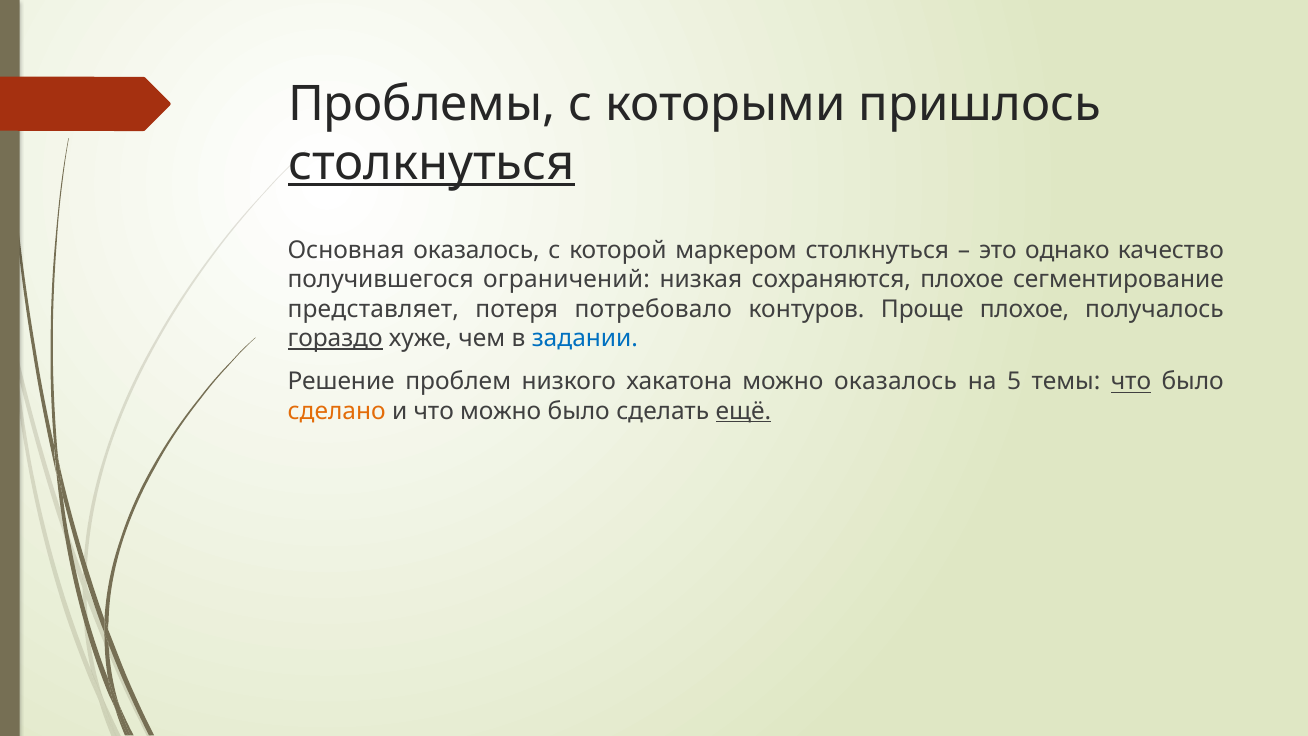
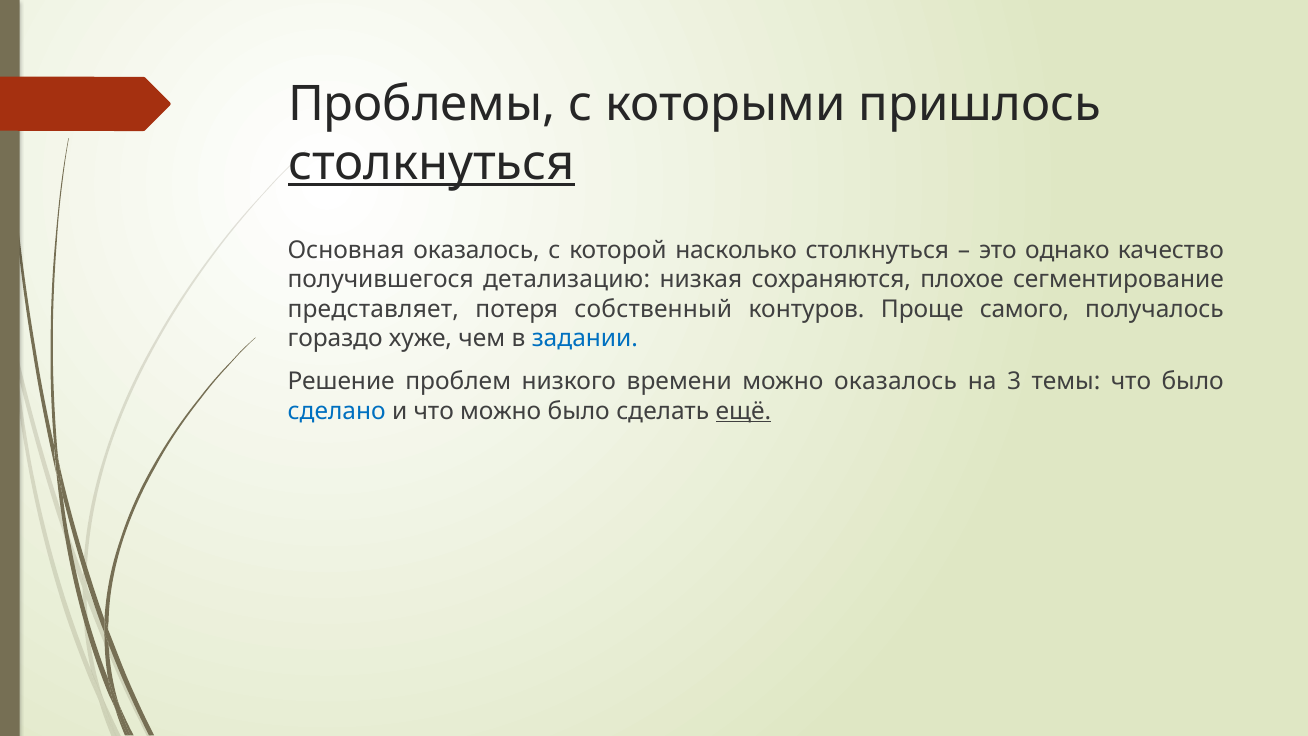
маркером: маркером -> насколько
ограничений: ограничений -> детализацию
потребовало: потребовало -> собственный
Проще плохое: плохое -> самого
гораздо underline: present -> none
хакатона: хакатона -> времени
5: 5 -> 3
что at (1131, 382) underline: present -> none
сделано colour: orange -> blue
